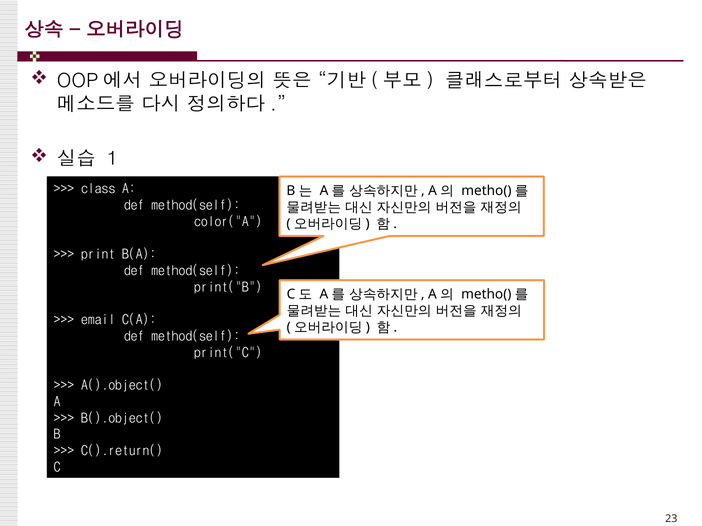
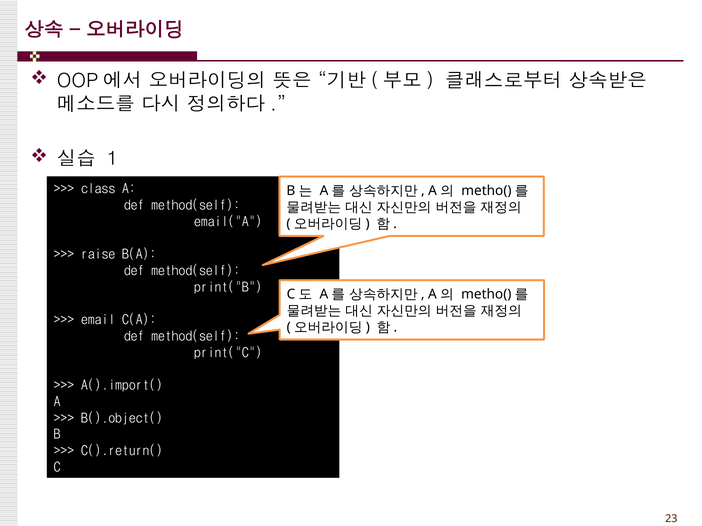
color("A: color("A -> email("A
print: print -> raise
A().object(: A().object( -> A().import(
